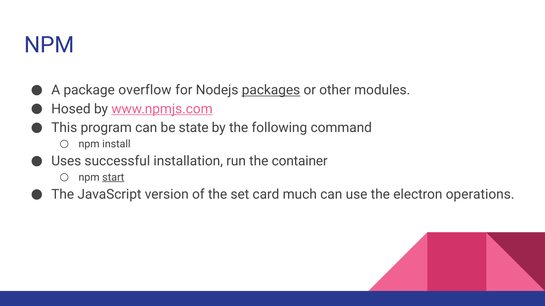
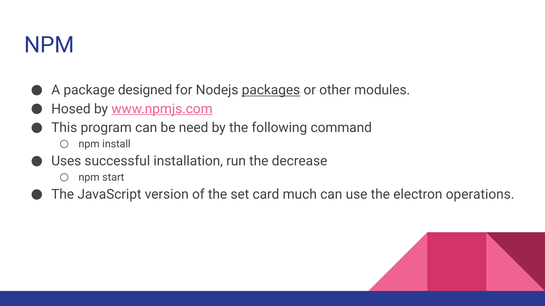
overflow: overflow -> designed
state: state -> need
container: container -> decrease
start underline: present -> none
